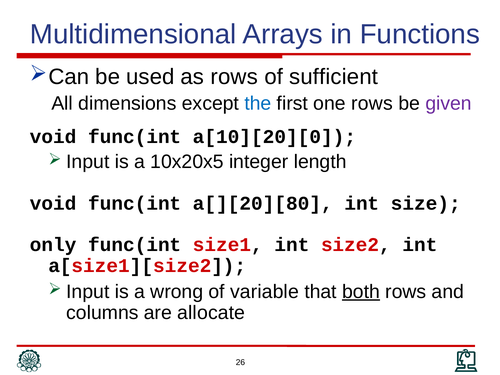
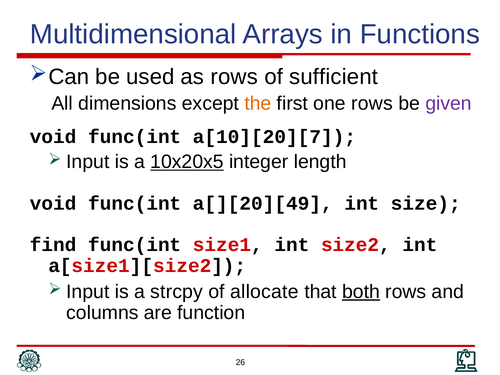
the colour: blue -> orange
a[10][20][0: a[10][20][0 -> a[10][20][7
10x20x5 underline: none -> present
a[][20][80: a[][20][80 -> a[][20][49
only: only -> find
wrong: wrong -> strcpy
variable: variable -> allocate
allocate: allocate -> function
